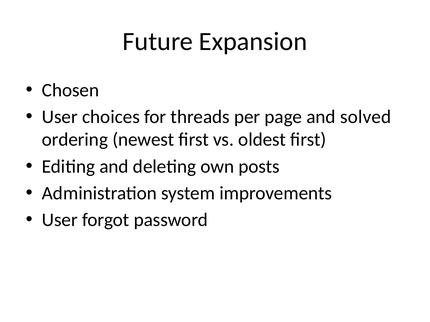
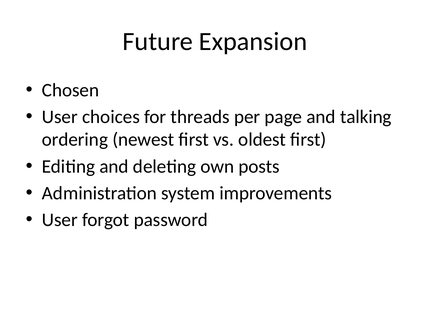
solved: solved -> talking
